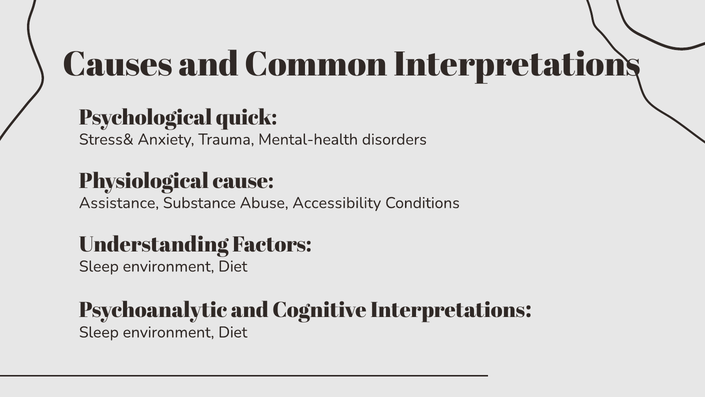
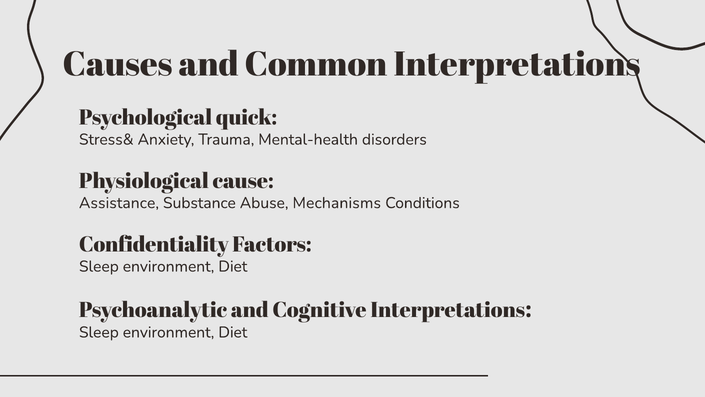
Accessibility: Accessibility -> Mechanisms
Understanding: Understanding -> Confidentiality
